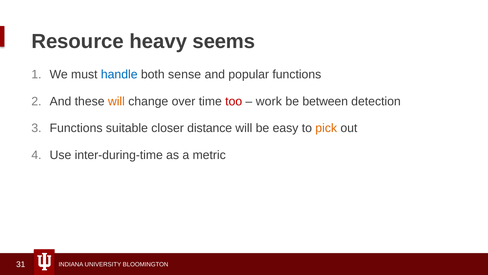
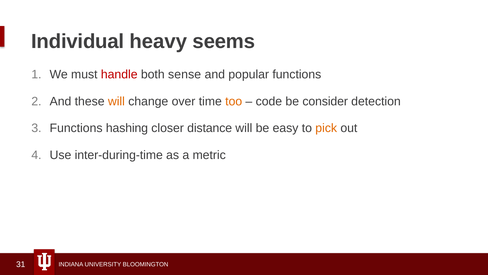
Resource: Resource -> Individual
handle colour: blue -> red
too colour: red -> orange
work: work -> code
between: between -> consider
suitable: suitable -> hashing
